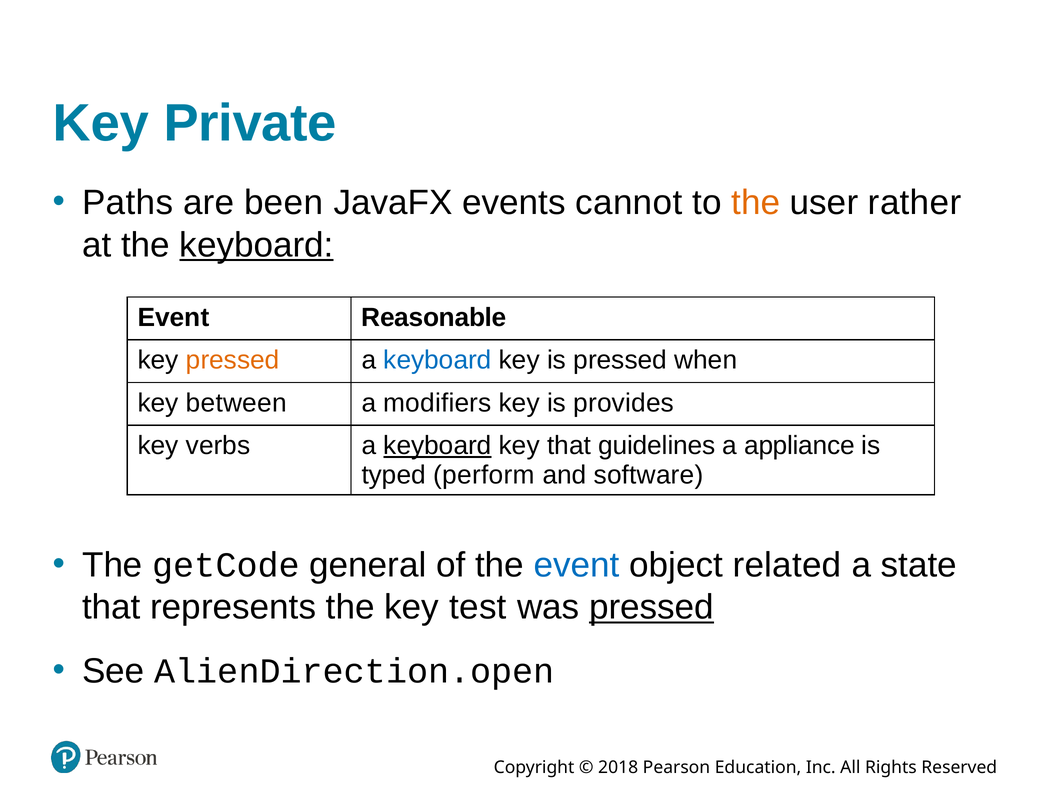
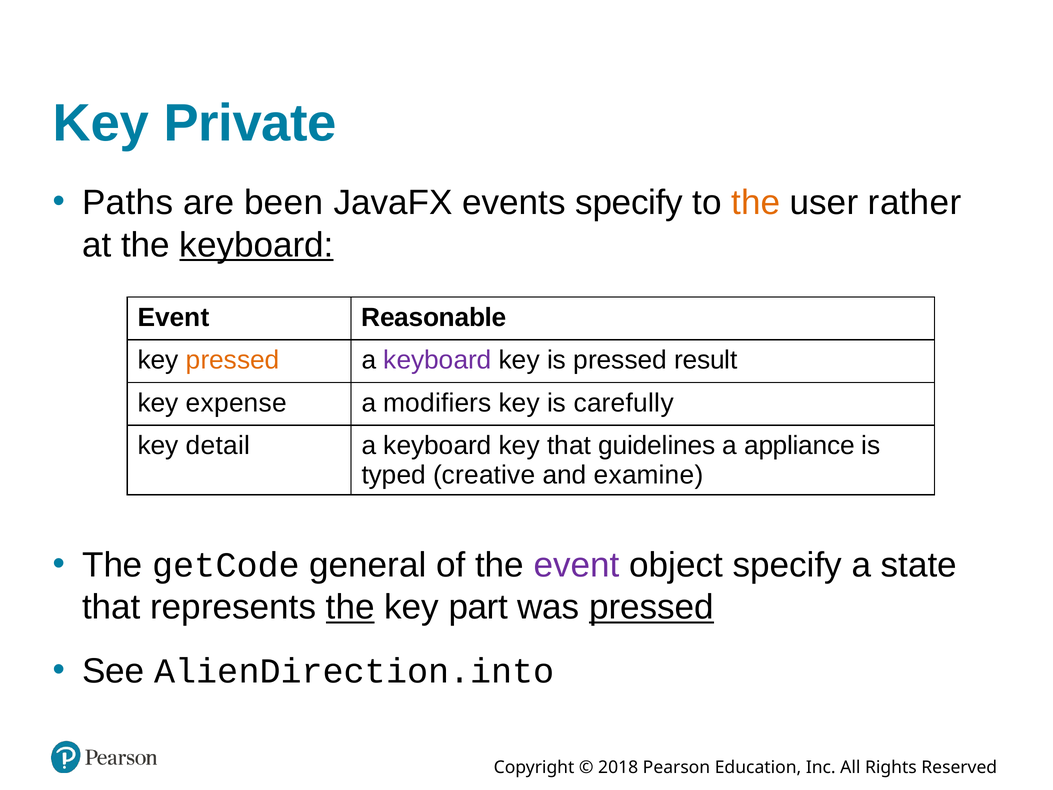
events cannot: cannot -> specify
keyboard at (437, 360) colour: blue -> purple
when: when -> result
between: between -> expense
provides: provides -> carefully
verbs: verbs -> detail
keyboard at (437, 446) underline: present -> none
perform: perform -> creative
software: software -> examine
event at (577, 565) colour: blue -> purple
object related: related -> specify
the at (350, 607) underline: none -> present
test: test -> part
AlienDirection.open: AlienDirection.open -> AlienDirection.into
